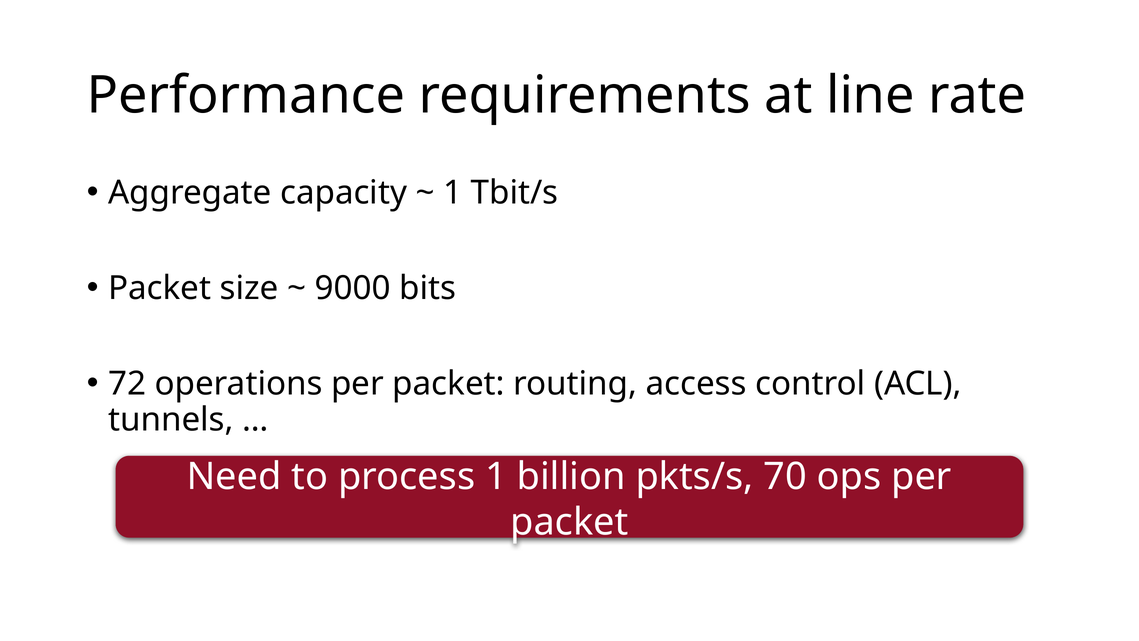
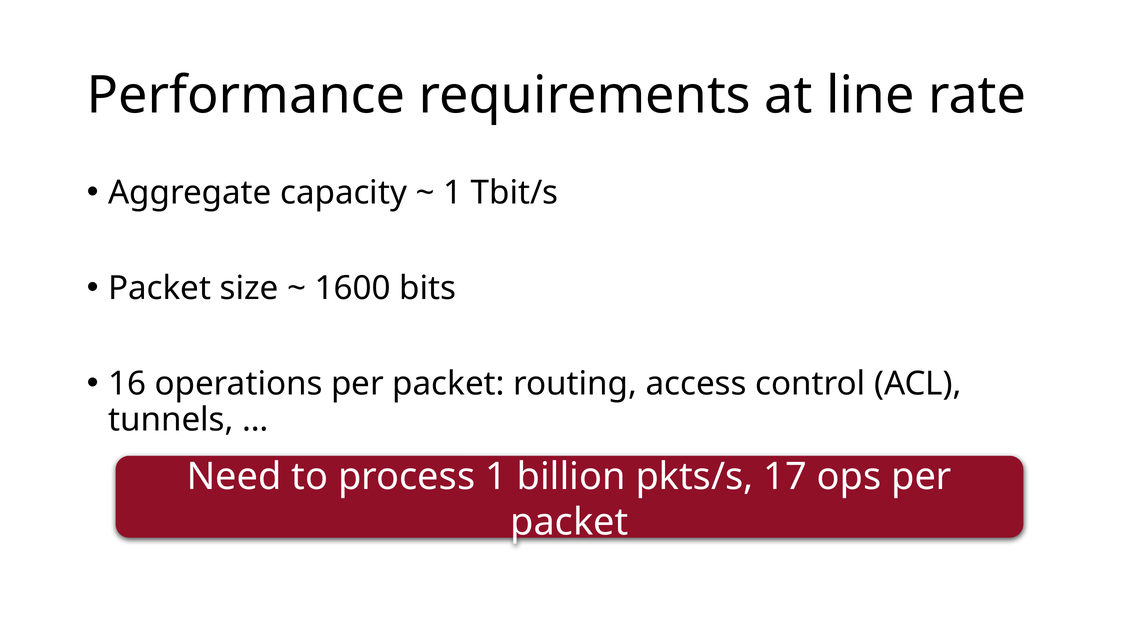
9000: 9000 -> 1600
72: 72 -> 16
70: 70 -> 17
